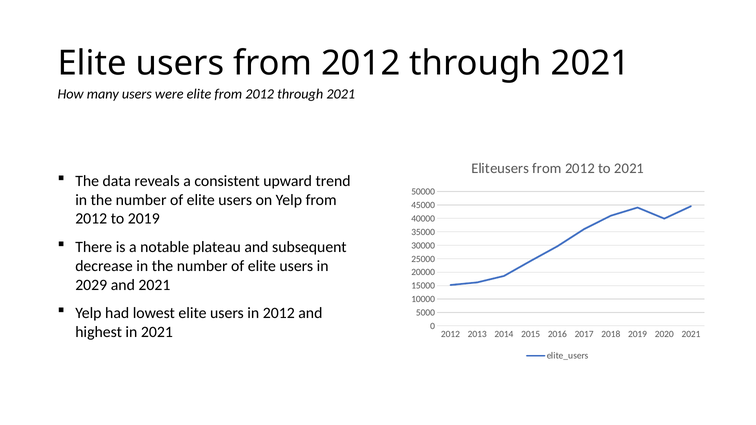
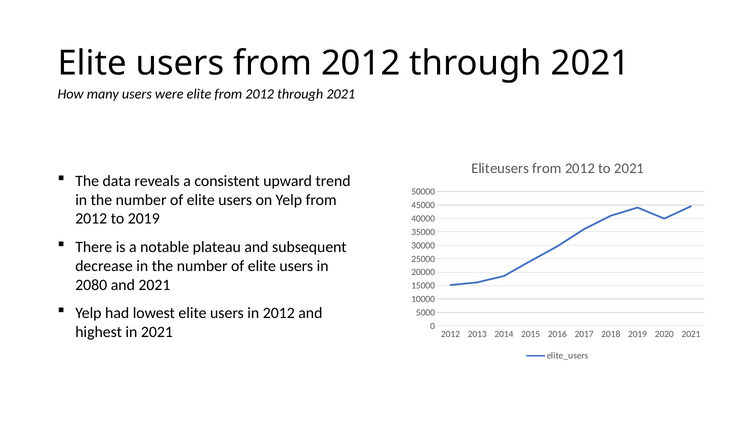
2029: 2029 -> 2080
